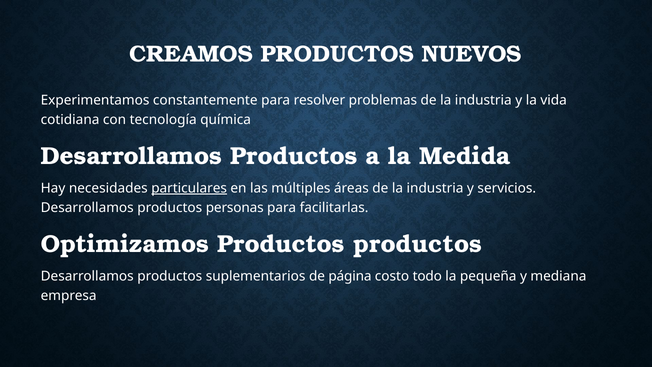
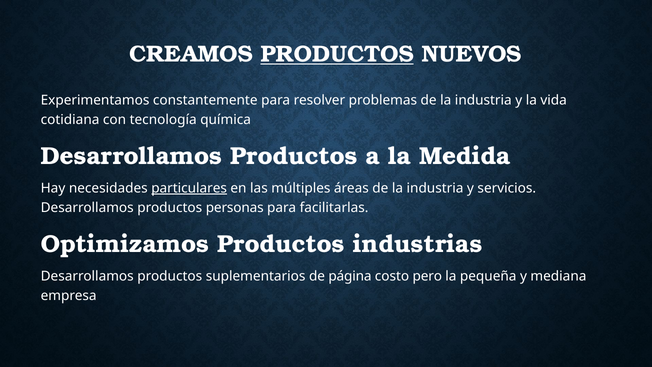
PRODUCTOS at (337, 54) underline: none -> present
Productos productos: productos -> industrias
todo: todo -> pero
